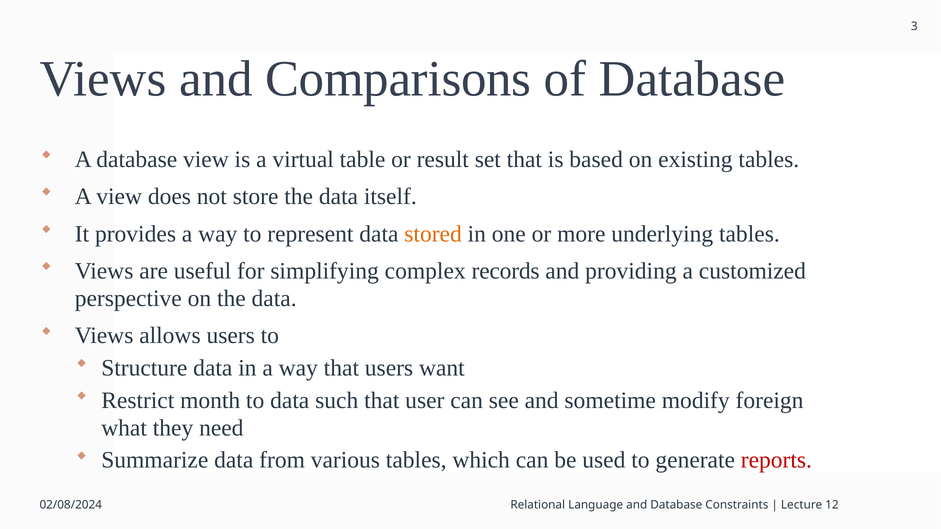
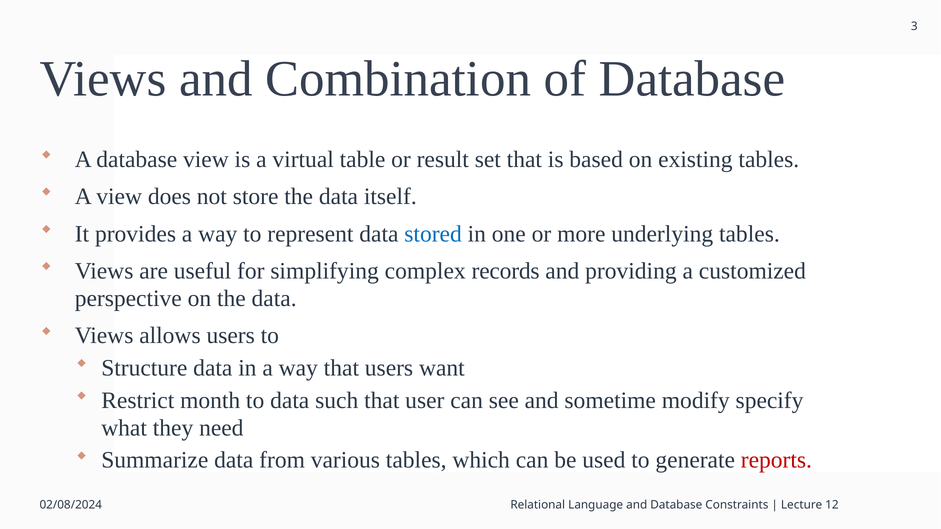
Comparisons: Comparisons -> Combination
stored colour: orange -> blue
foreign: foreign -> specify
